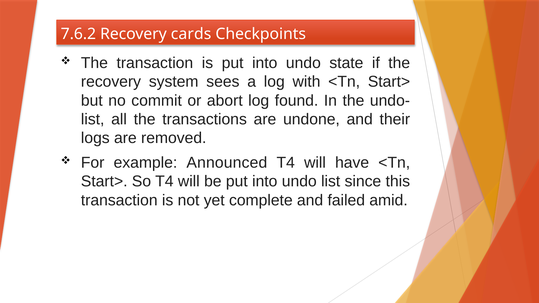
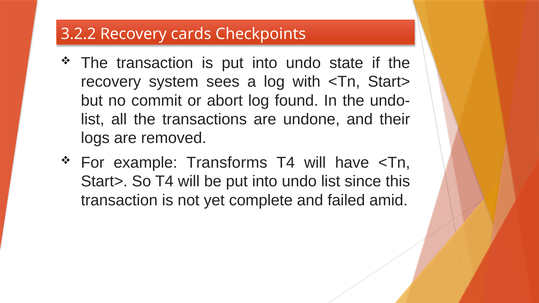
7.6.2: 7.6.2 -> 3.2.2
Announced: Announced -> Transforms
